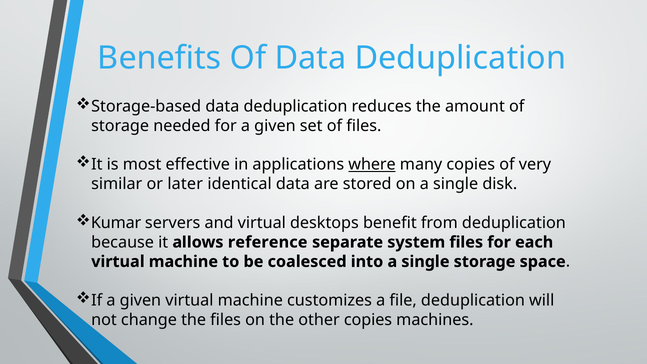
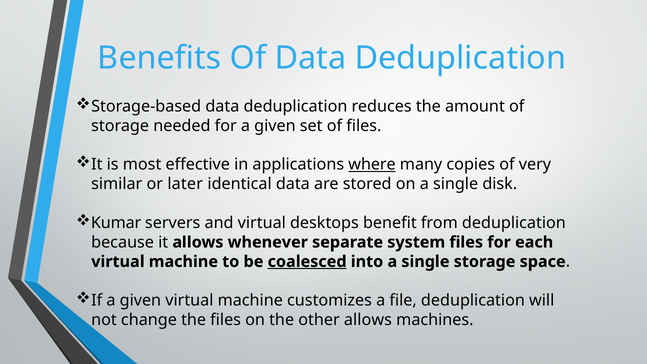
reference: reference -> whenever
coalesced underline: none -> present
other copies: copies -> allows
